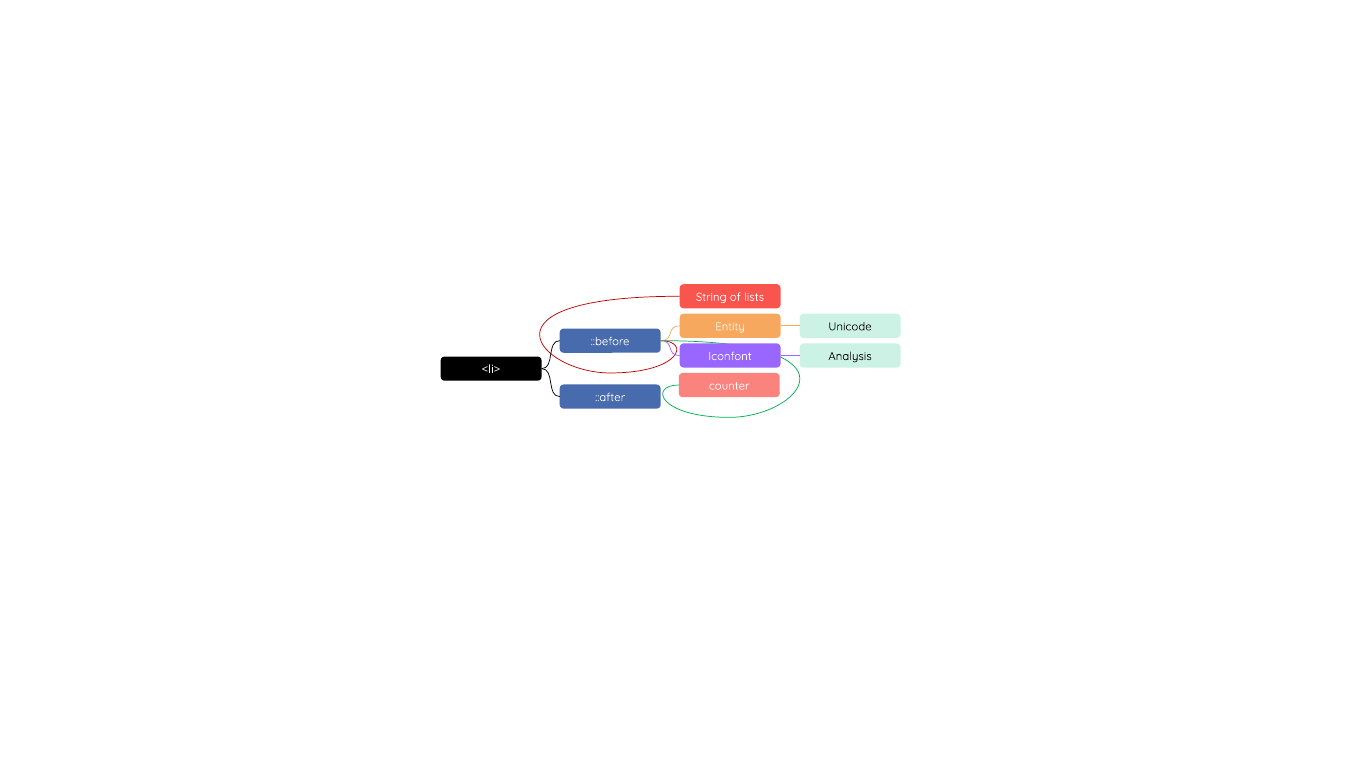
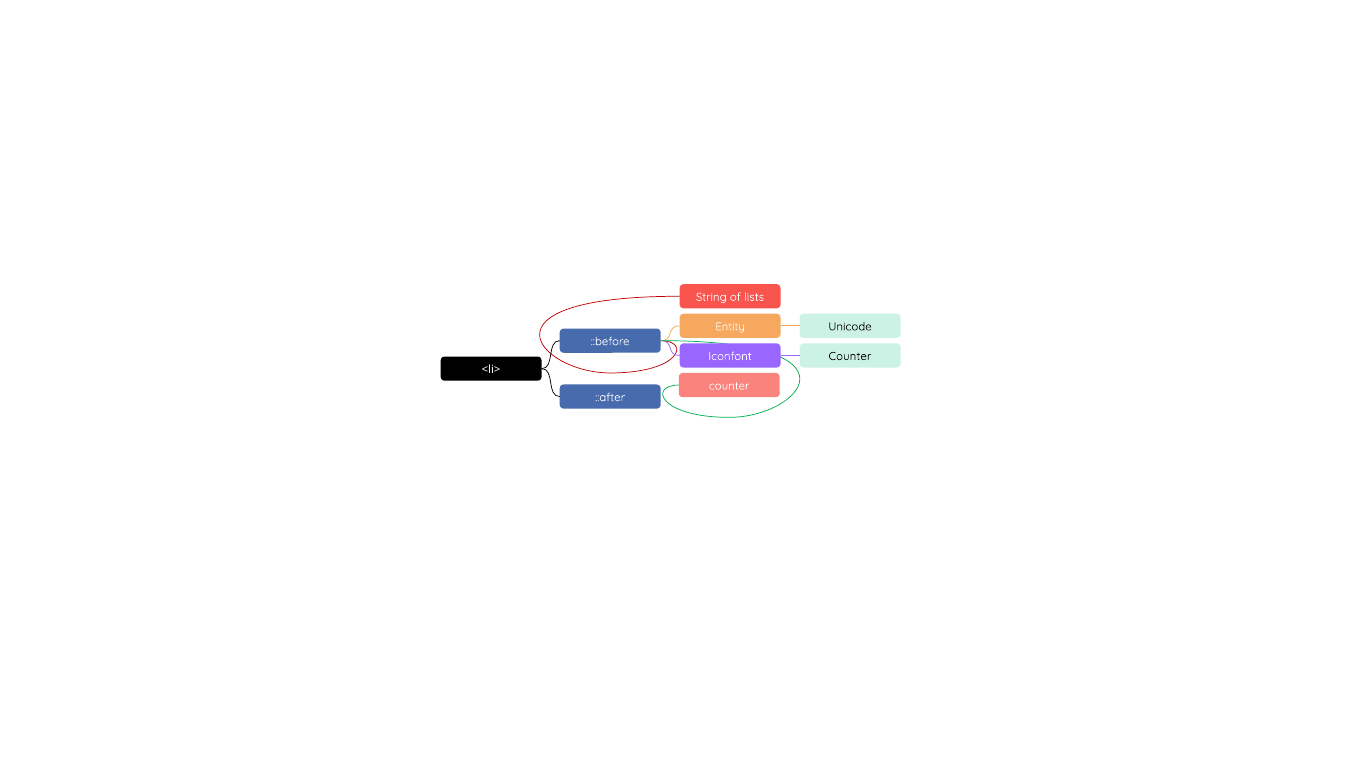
Analysis at (850, 356): Analysis -> Counter
